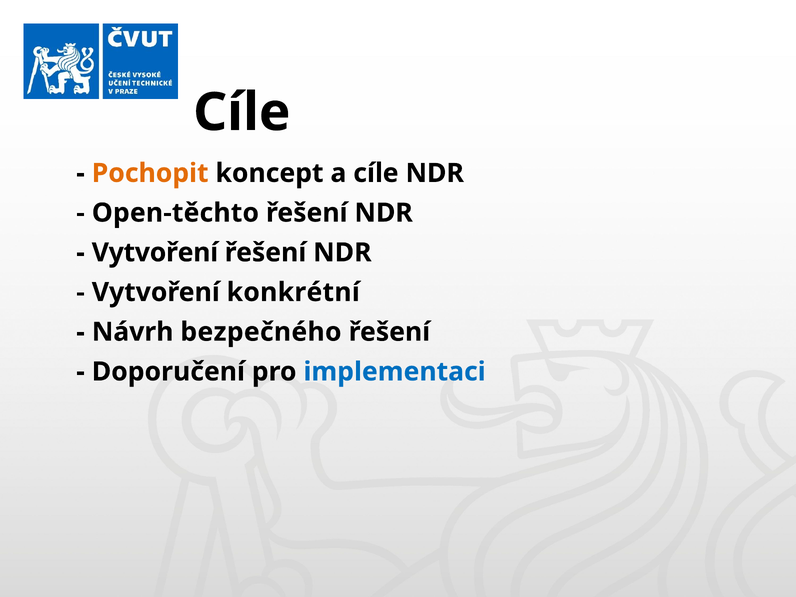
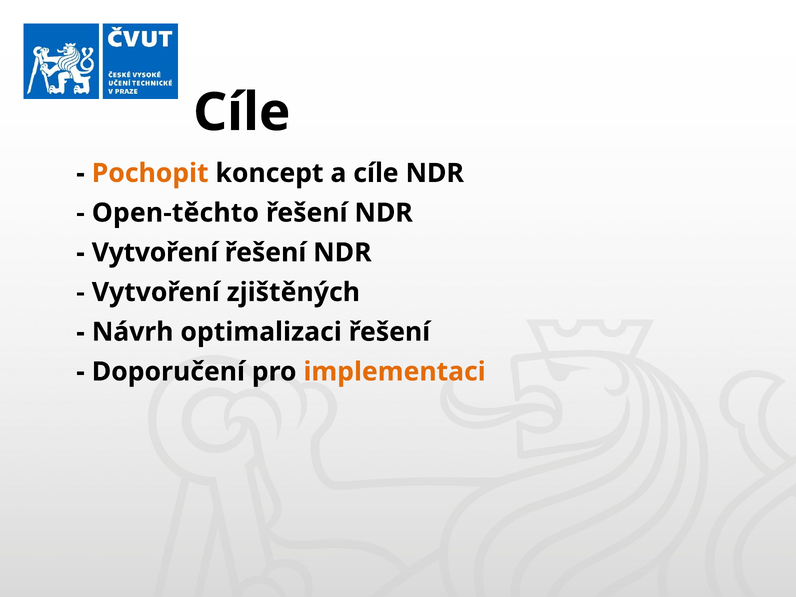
konkrétní: konkrétní -> zjištěných
bezpečného: bezpečného -> optimalizaci
implementaci colour: blue -> orange
